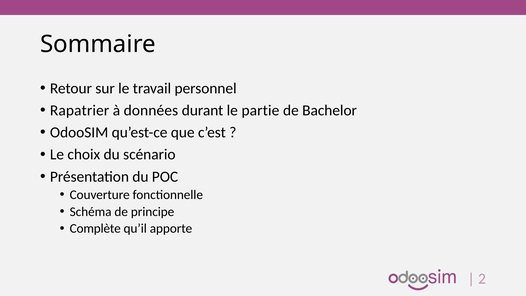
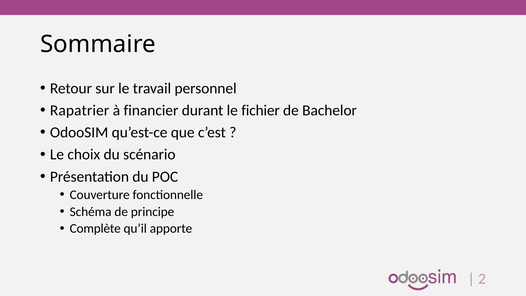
données: données -> financier
partie: partie -> fichier
